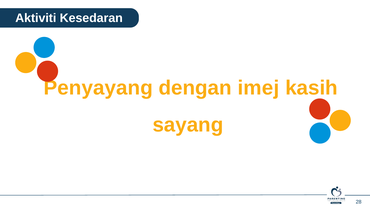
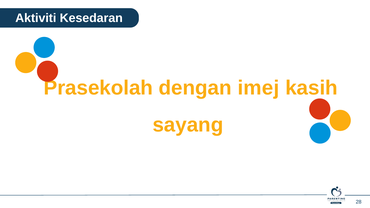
Penyayang: Penyayang -> Prasekolah
